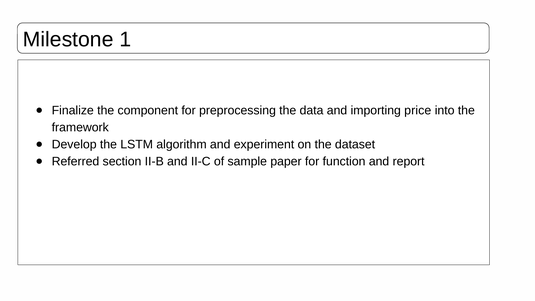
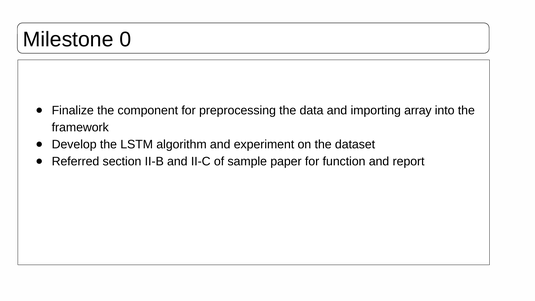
1: 1 -> 0
price: price -> array
